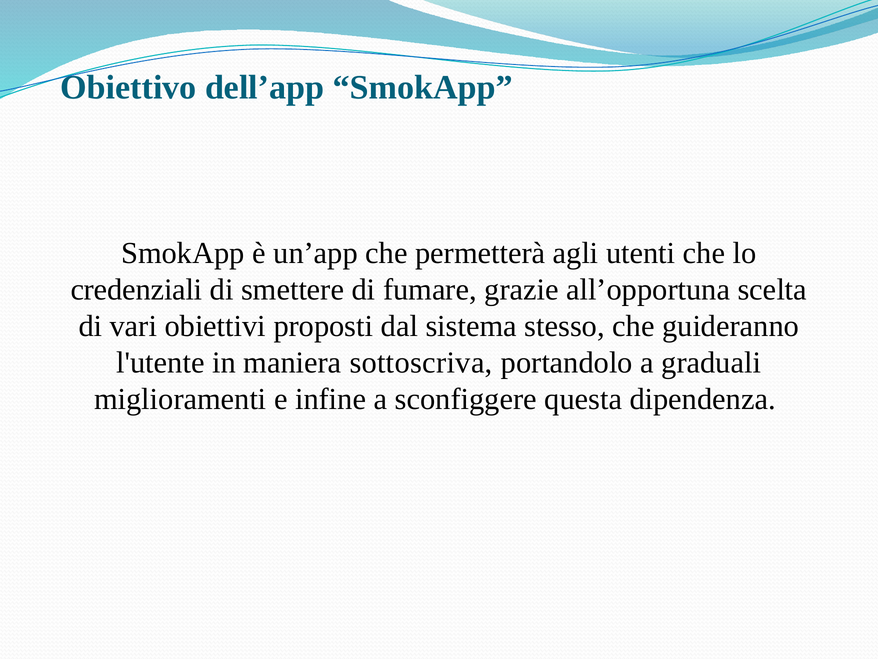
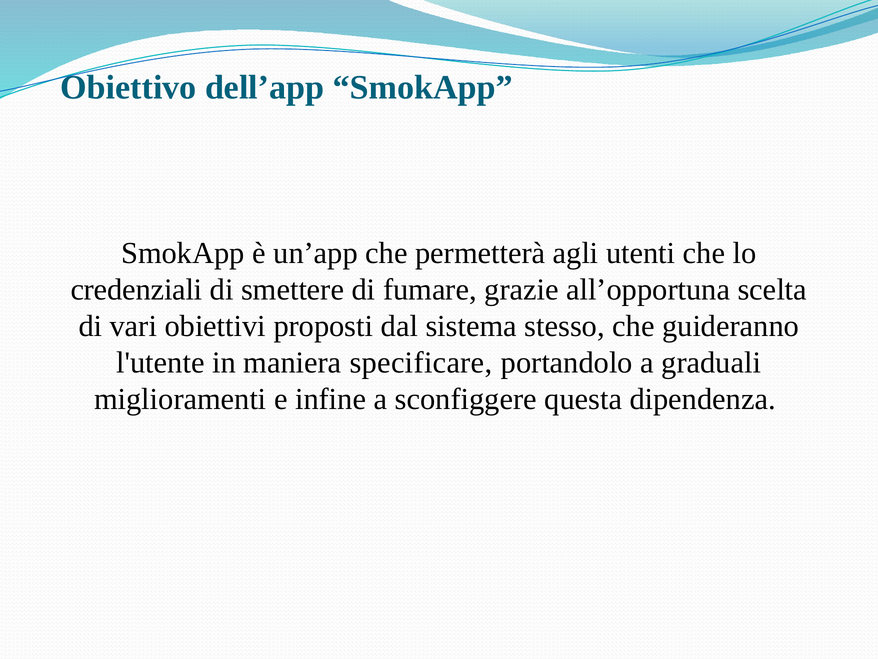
sottoscriva: sottoscriva -> specificare
